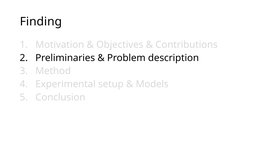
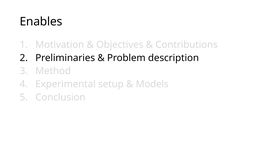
Finding: Finding -> Enables
